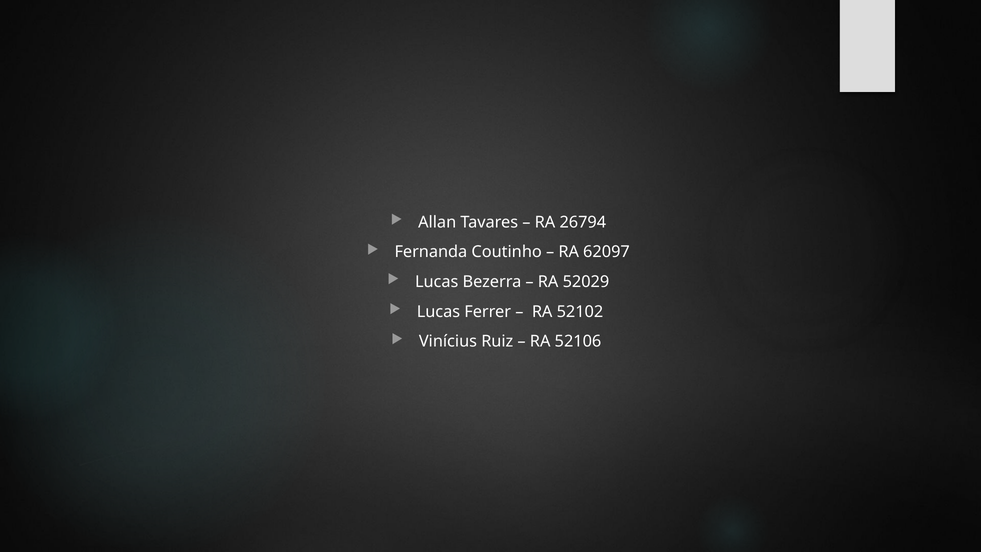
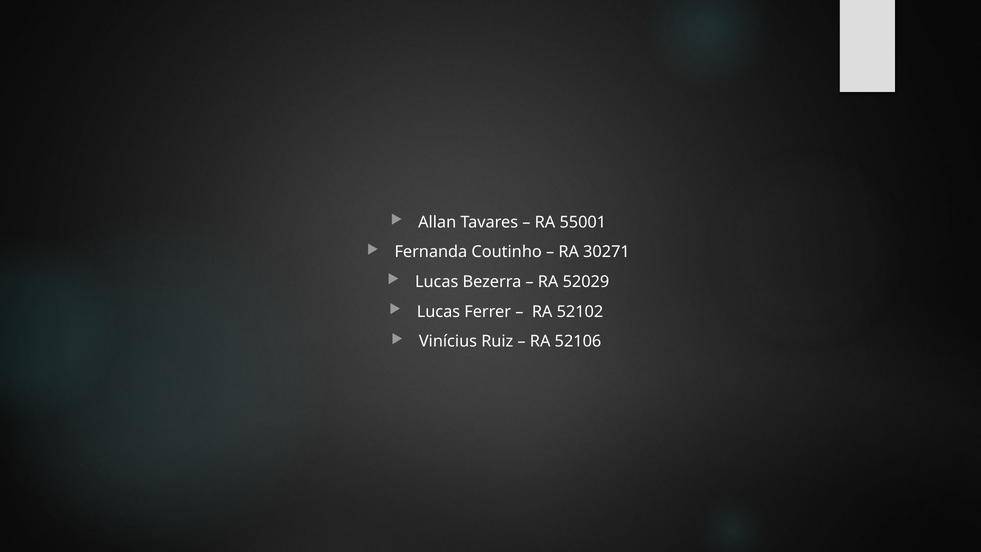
26794: 26794 -> 55001
62097: 62097 -> 30271
